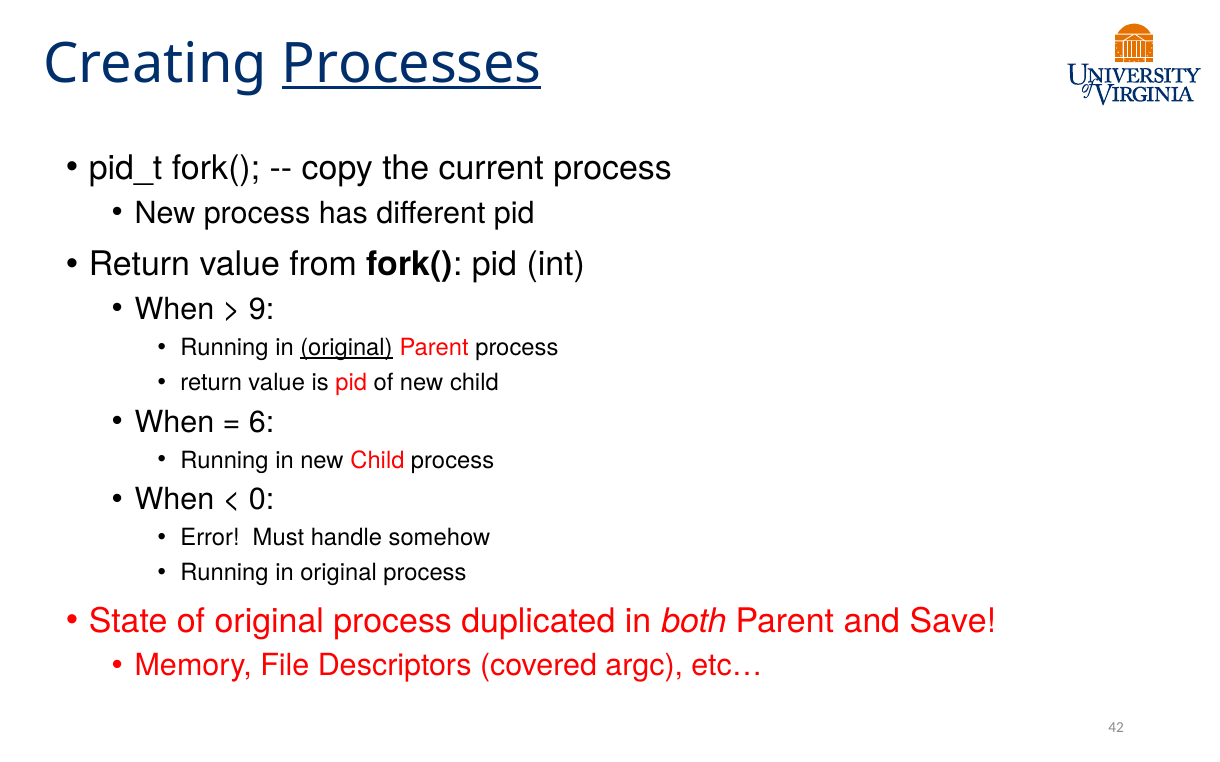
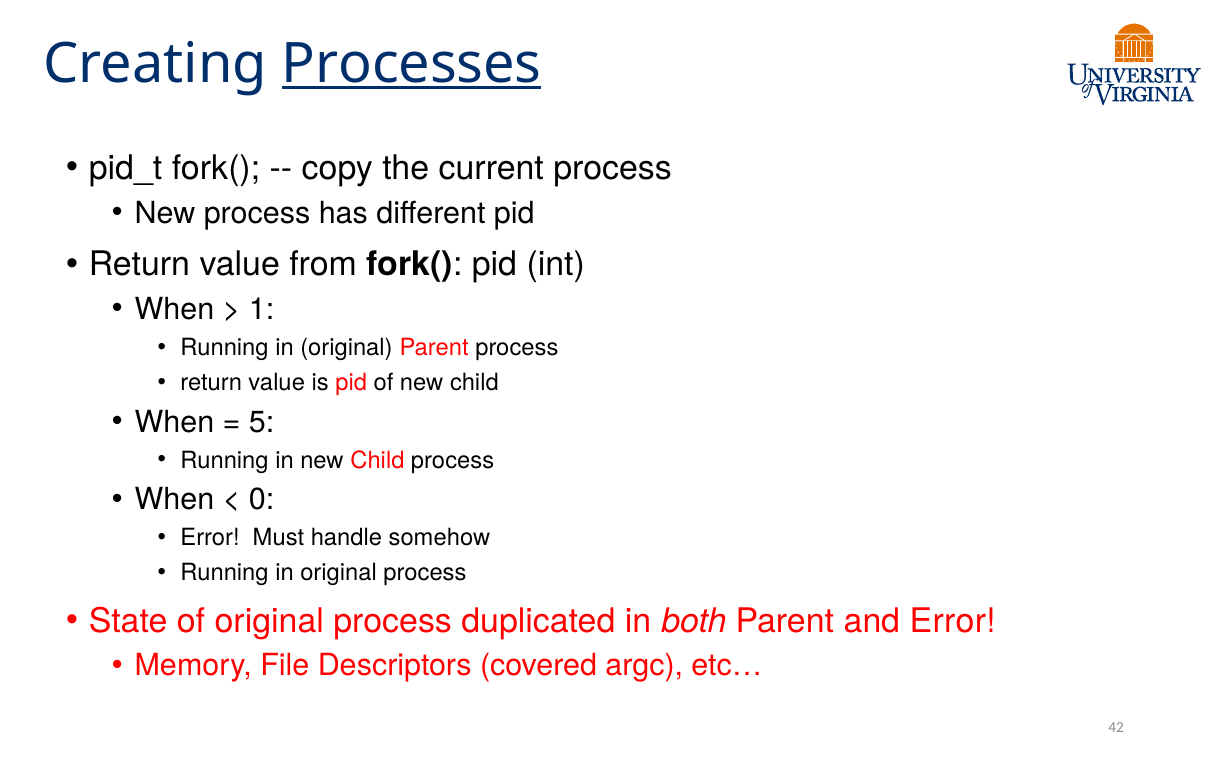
9: 9 -> 1
original at (346, 348) underline: present -> none
6: 6 -> 5
and Save: Save -> Error
